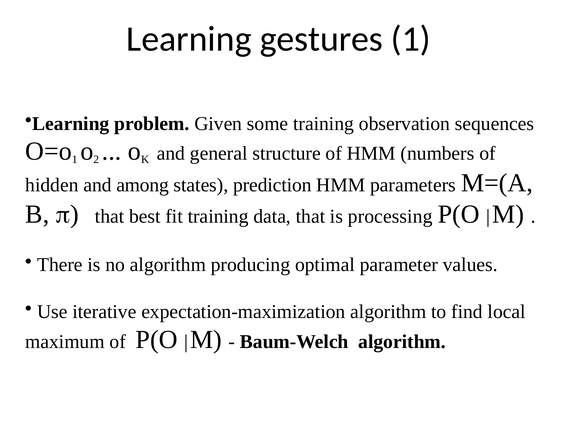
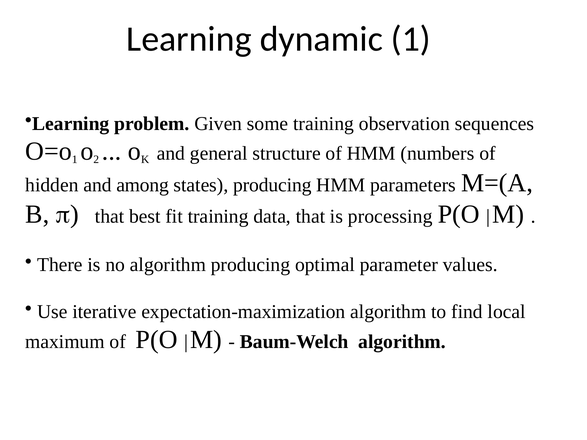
gestures: gestures -> dynamic
states prediction: prediction -> producing
